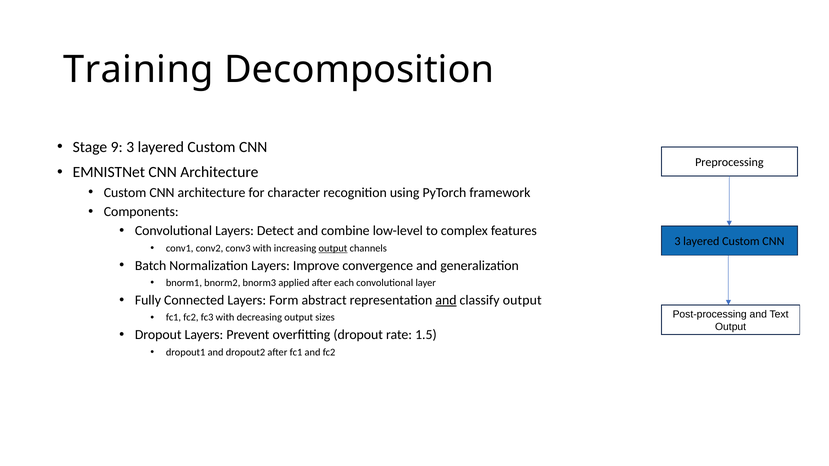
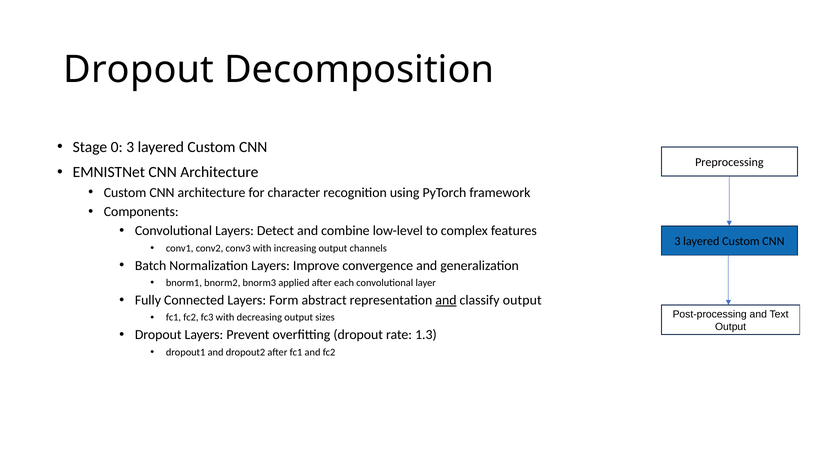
Training at (139, 70): Training -> Dropout
9: 9 -> 0
output at (333, 248) underline: present -> none
1.5: 1.5 -> 1.3
